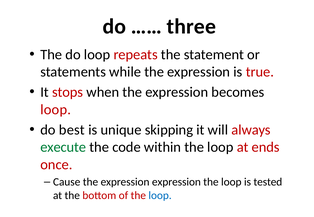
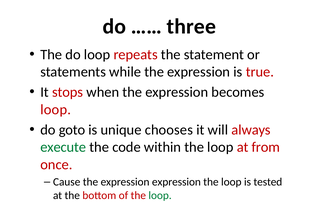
best: best -> goto
skipping: skipping -> chooses
ends: ends -> from
loop at (160, 196) colour: blue -> green
